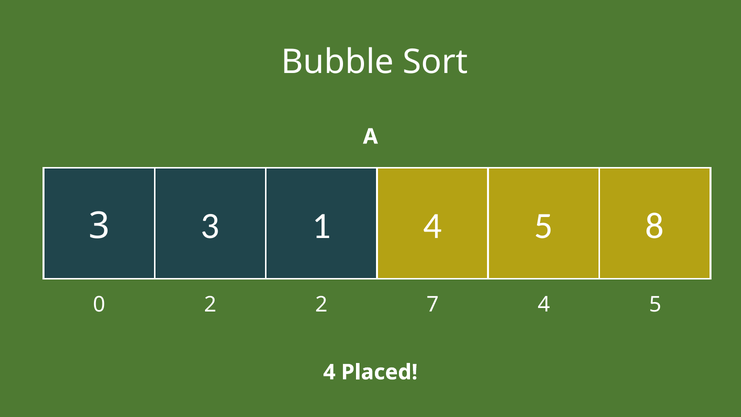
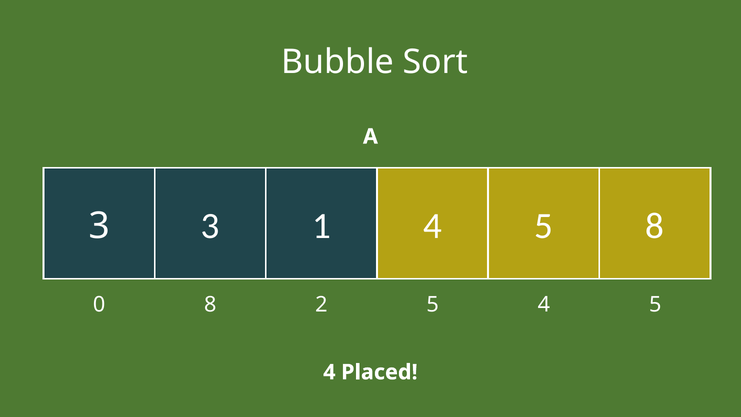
0 2: 2 -> 8
2 7: 7 -> 5
